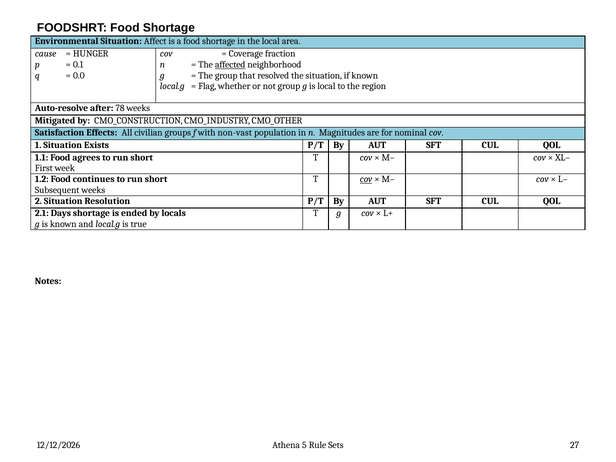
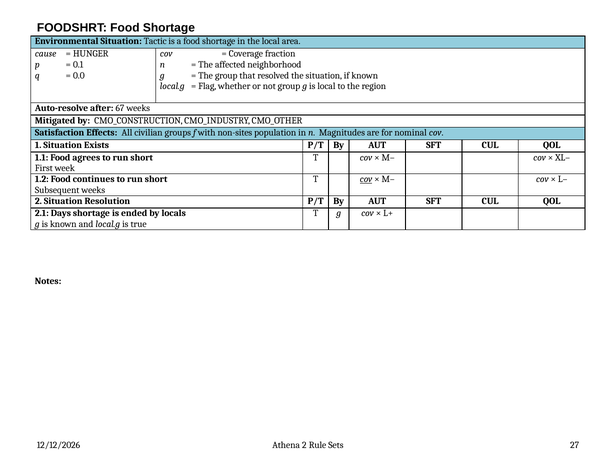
Affect: Affect -> Tactic
affected underline: present -> none
78: 78 -> 67
non-vast: non-vast -> non-sites
Athena 5: 5 -> 2
